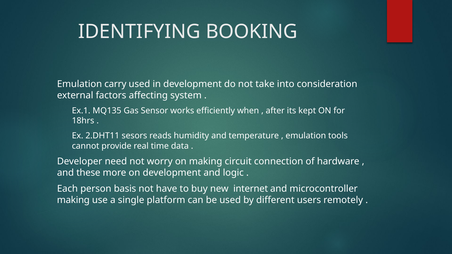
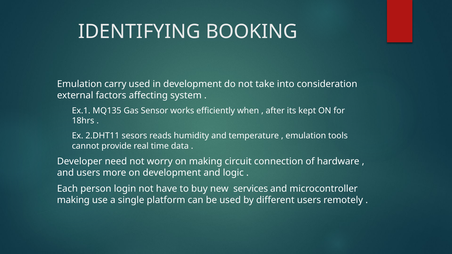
and these: these -> users
basis: basis -> login
internet: internet -> services
